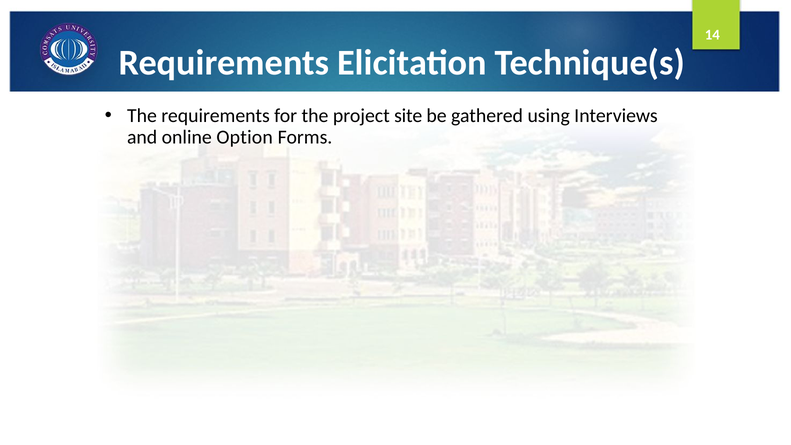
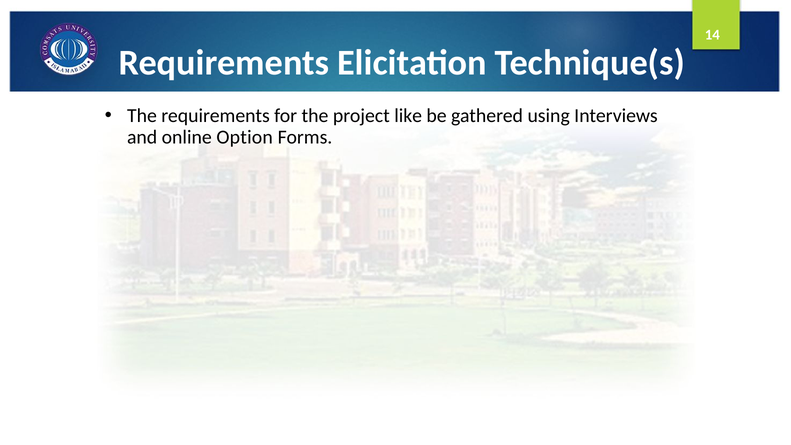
site: site -> like
